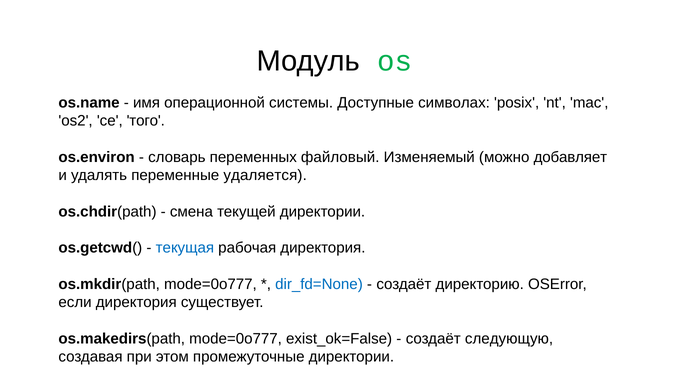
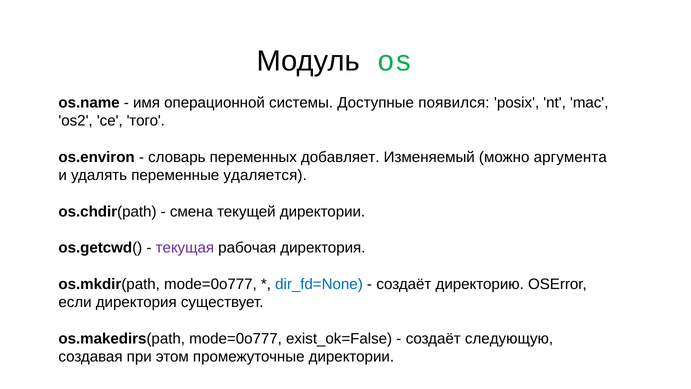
символах: символах -> появился
файловый: файловый -> добавляет
добавляет: добавляет -> аргумента
текущая colour: blue -> purple
